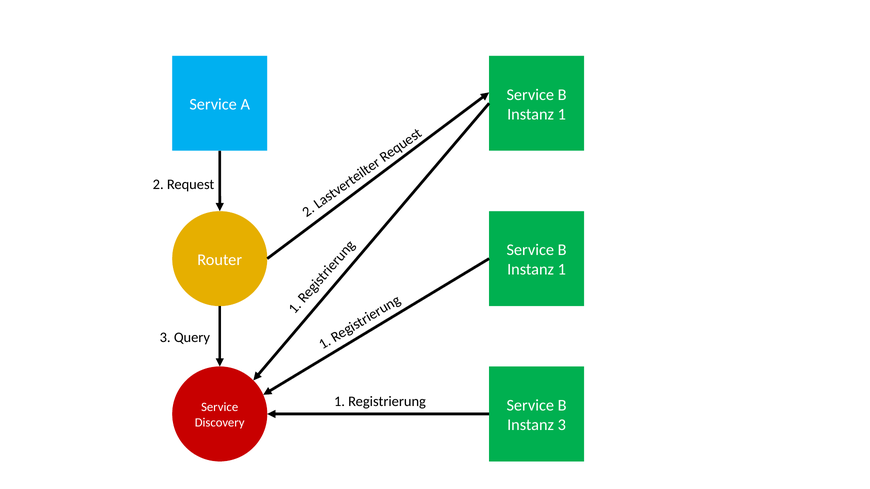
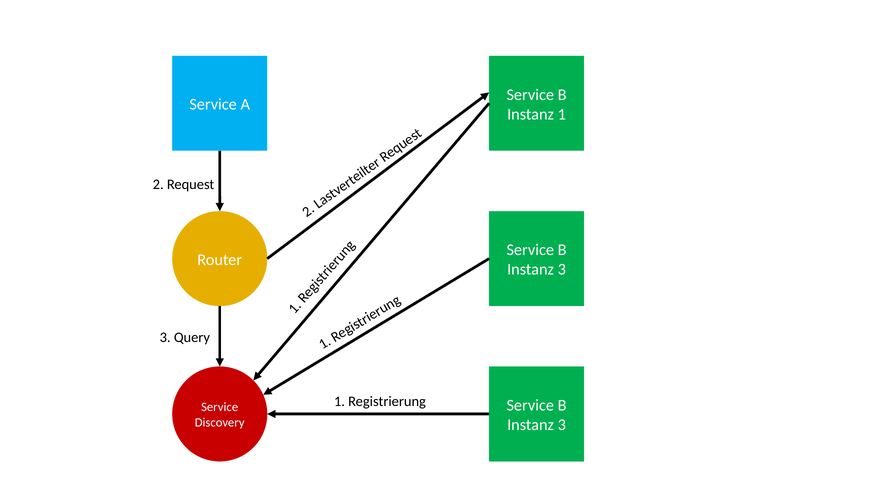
1 at (562, 270): 1 -> 3
